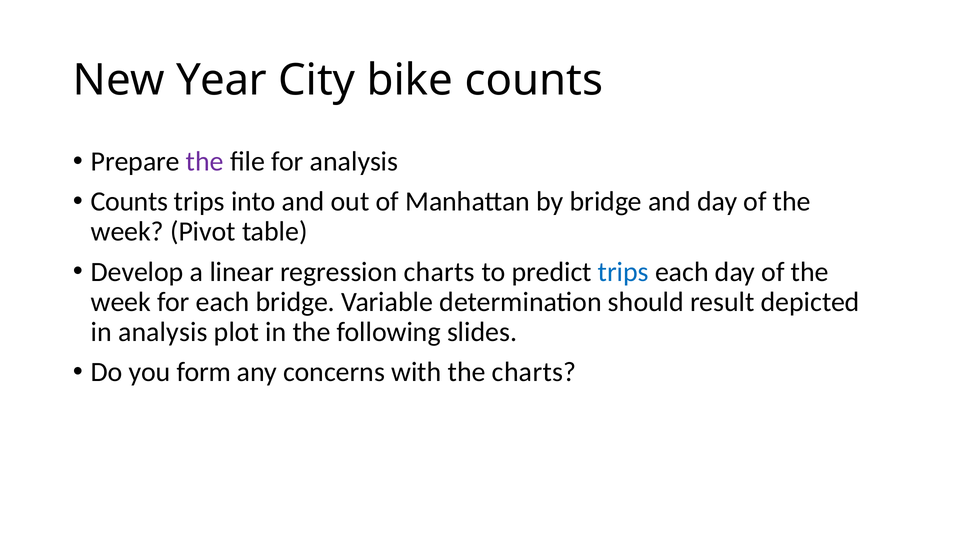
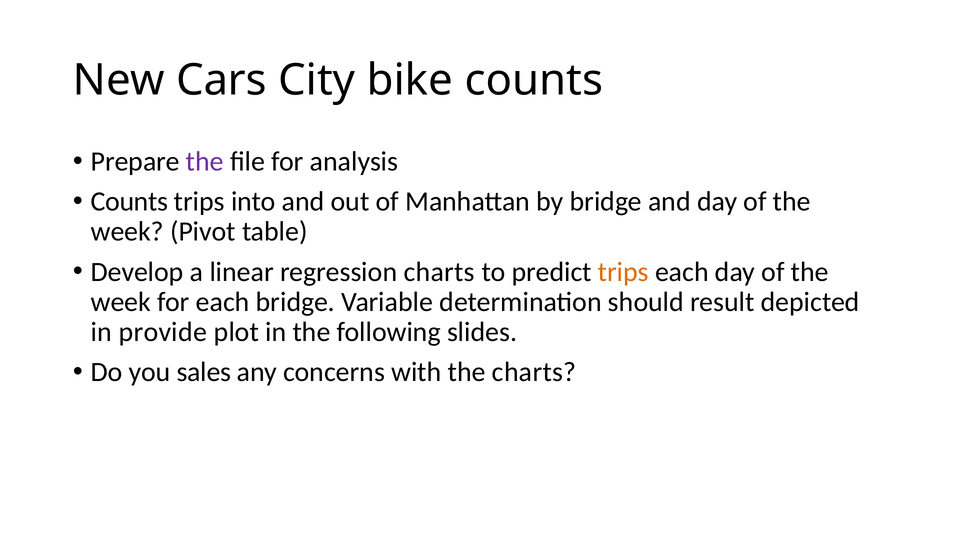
Year: Year -> Cars
trips at (623, 272) colour: blue -> orange
in analysis: analysis -> provide
form: form -> sales
